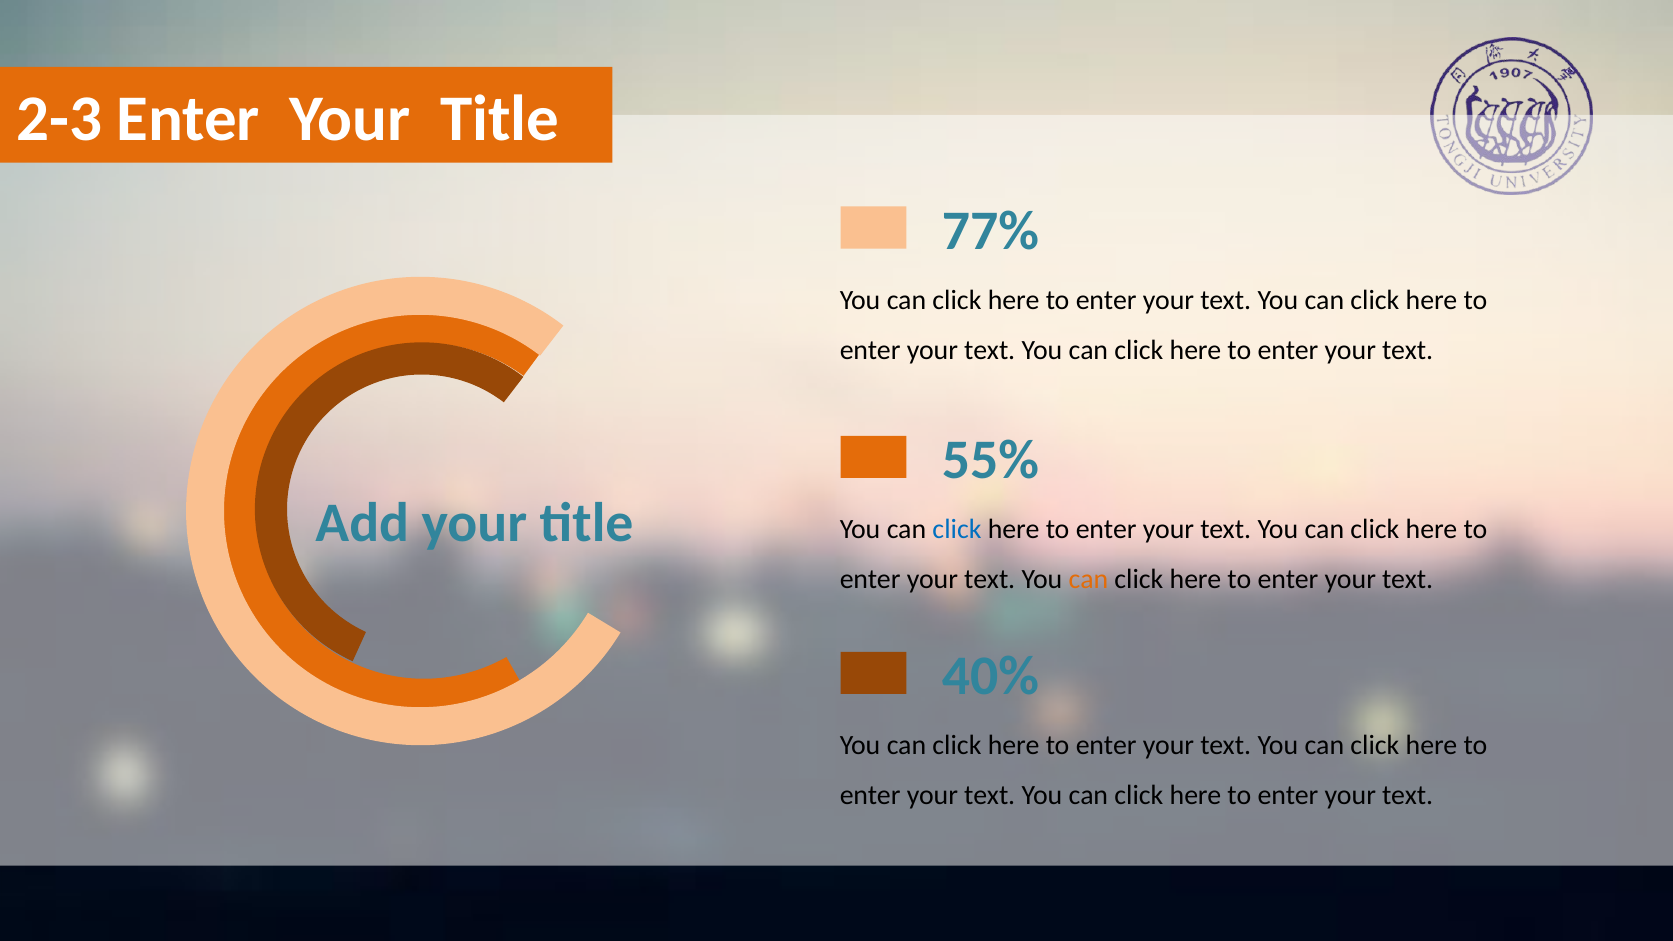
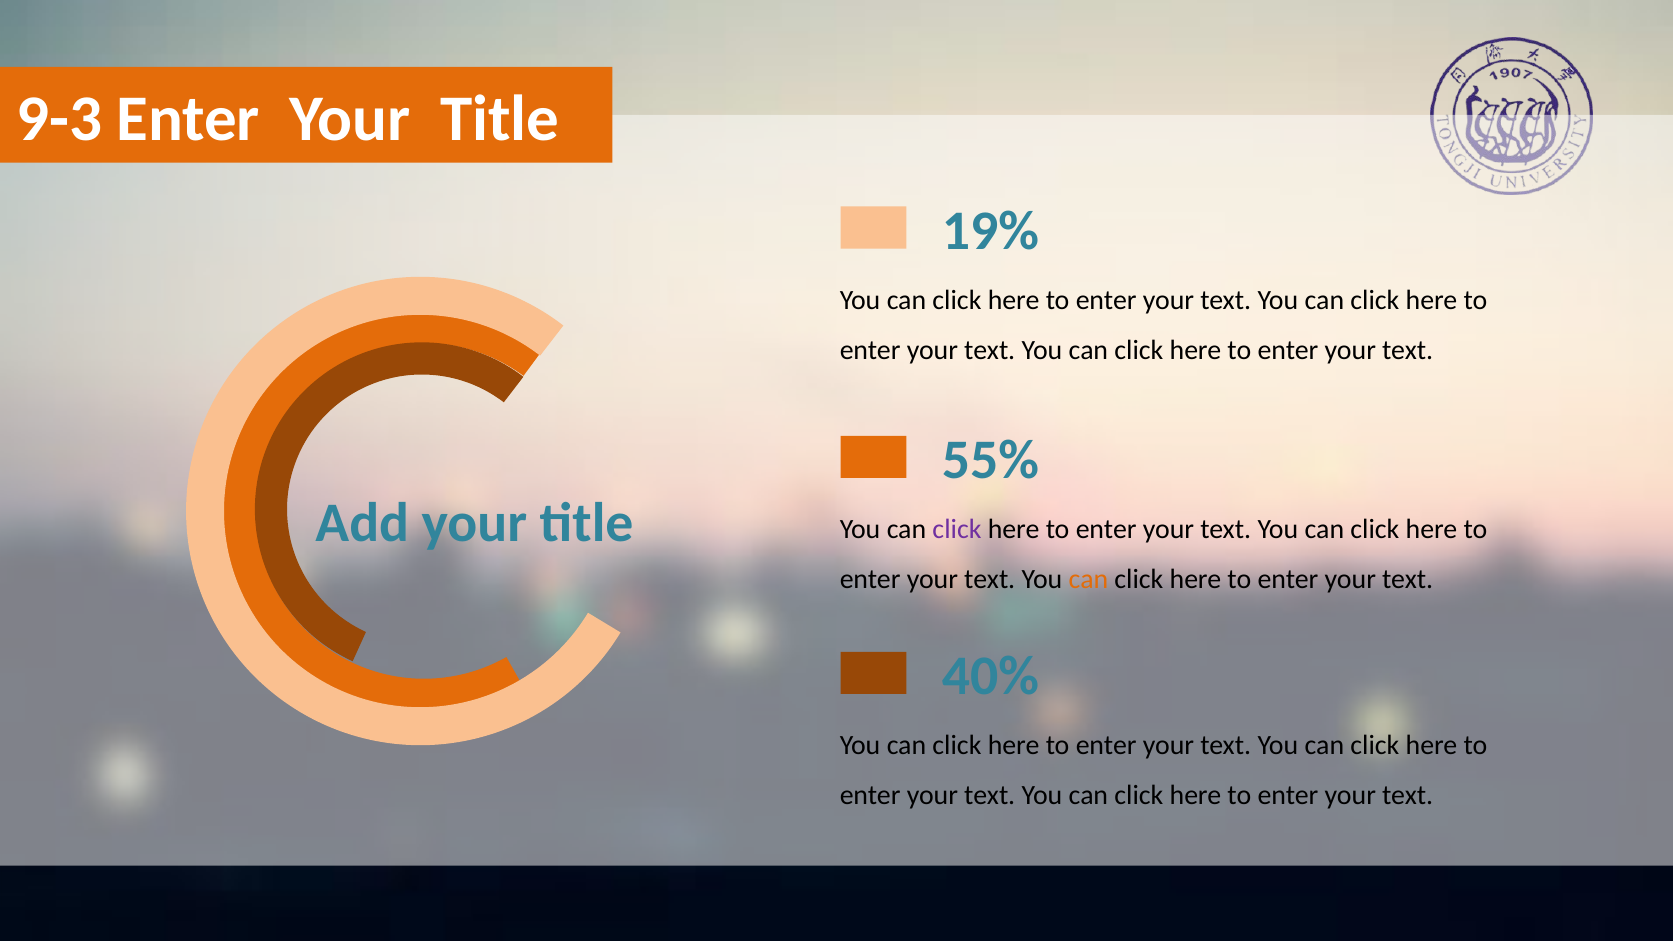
2-3: 2-3 -> 9-3
77%: 77% -> 19%
click at (957, 529) colour: blue -> purple
